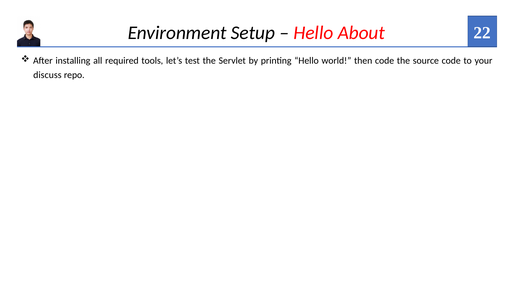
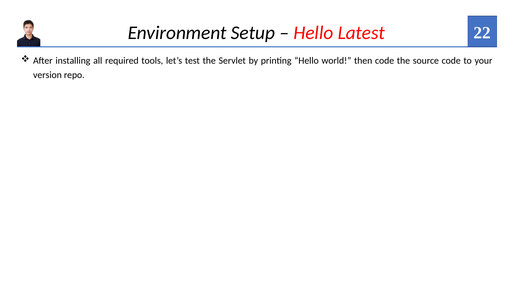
About: About -> Latest
discuss: discuss -> version
